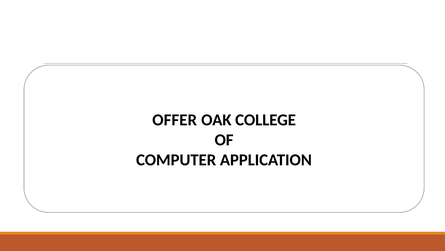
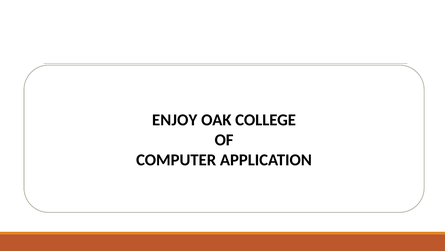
OFFER: OFFER -> ENJOY
